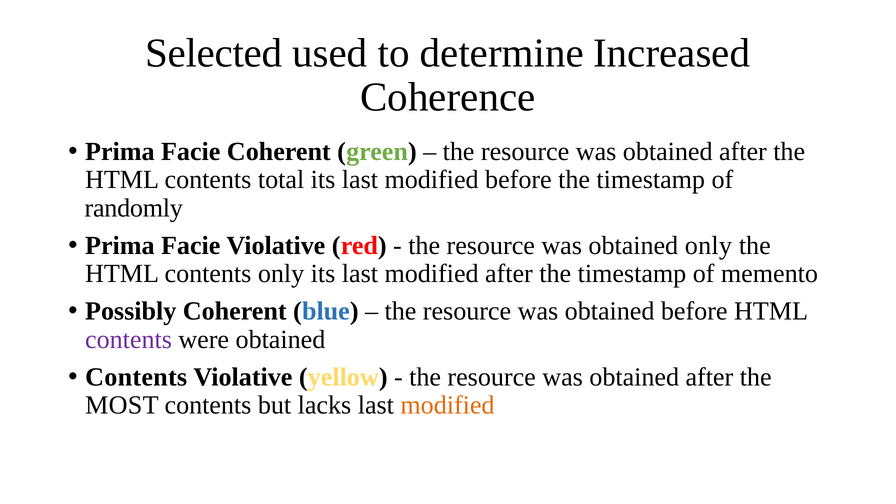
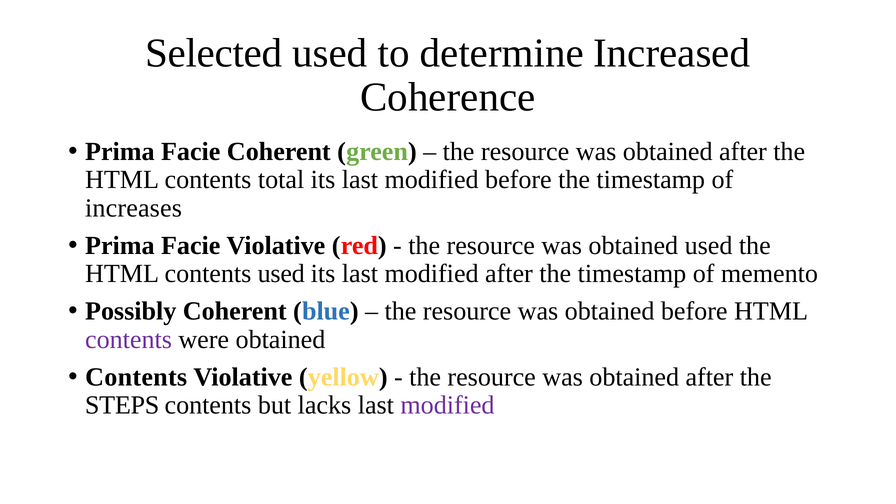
randomly: randomly -> increases
obtained only: only -> used
contents only: only -> used
MOST: MOST -> STEPS
modified at (447, 405) colour: orange -> purple
